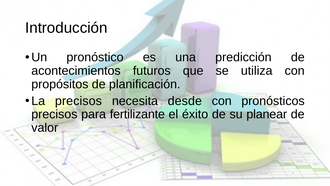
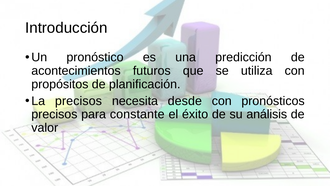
fertilizante: fertilizante -> constante
planear: planear -> análisis
